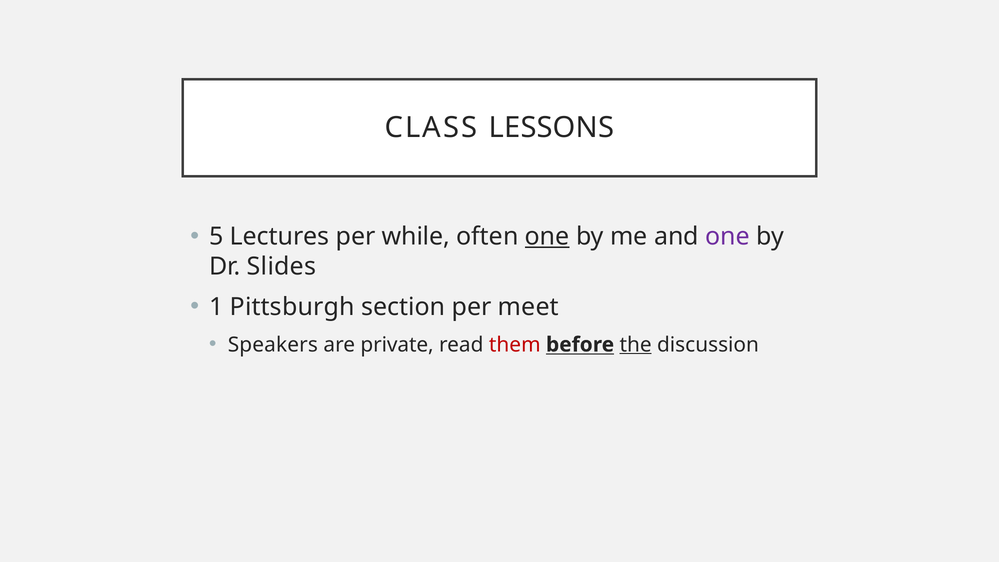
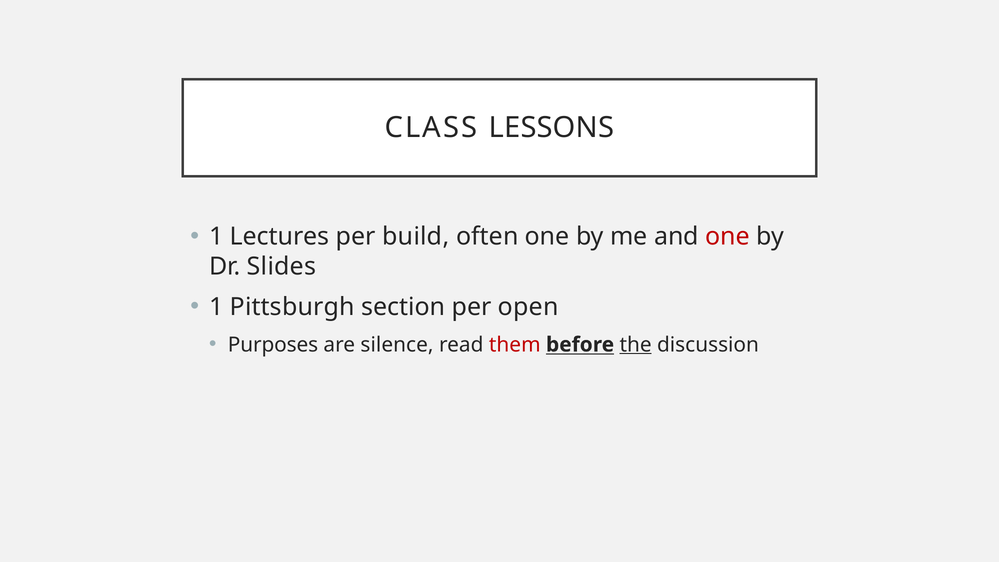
5 at (216, 237): 5 -> 1
while: while -> build
one at (547, 237) underline: present -> none
one at (728, 237) colour: purple -> red
meet: meet -> open
Speakers: Speakers -> Purposes
private: private -> silence
